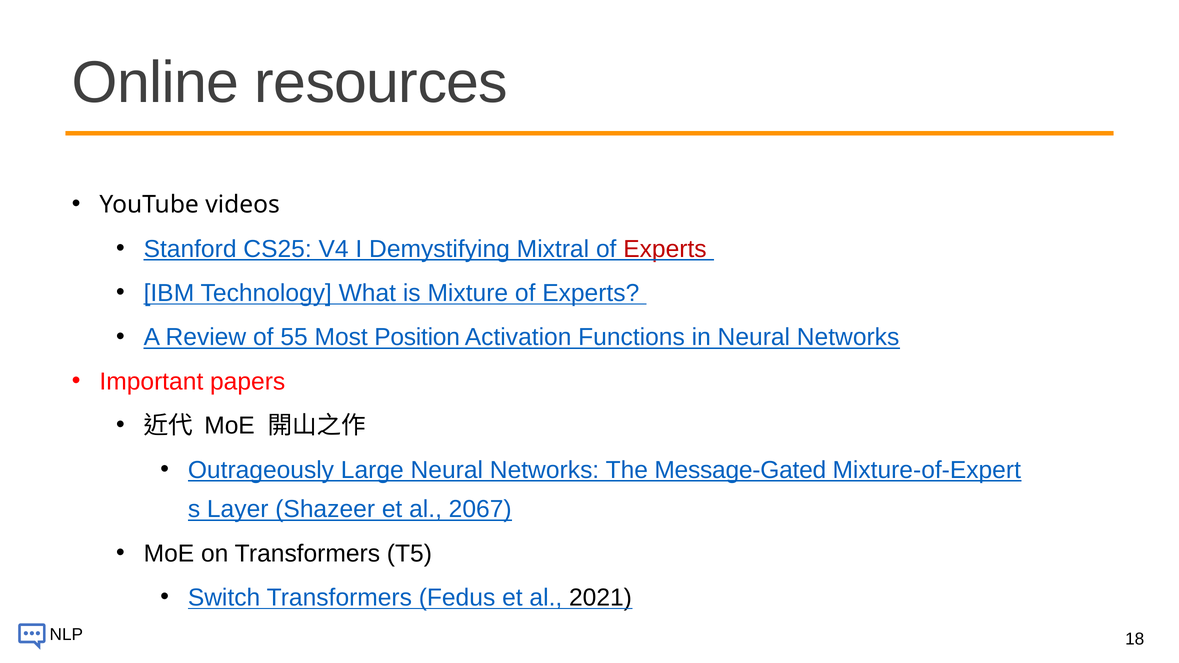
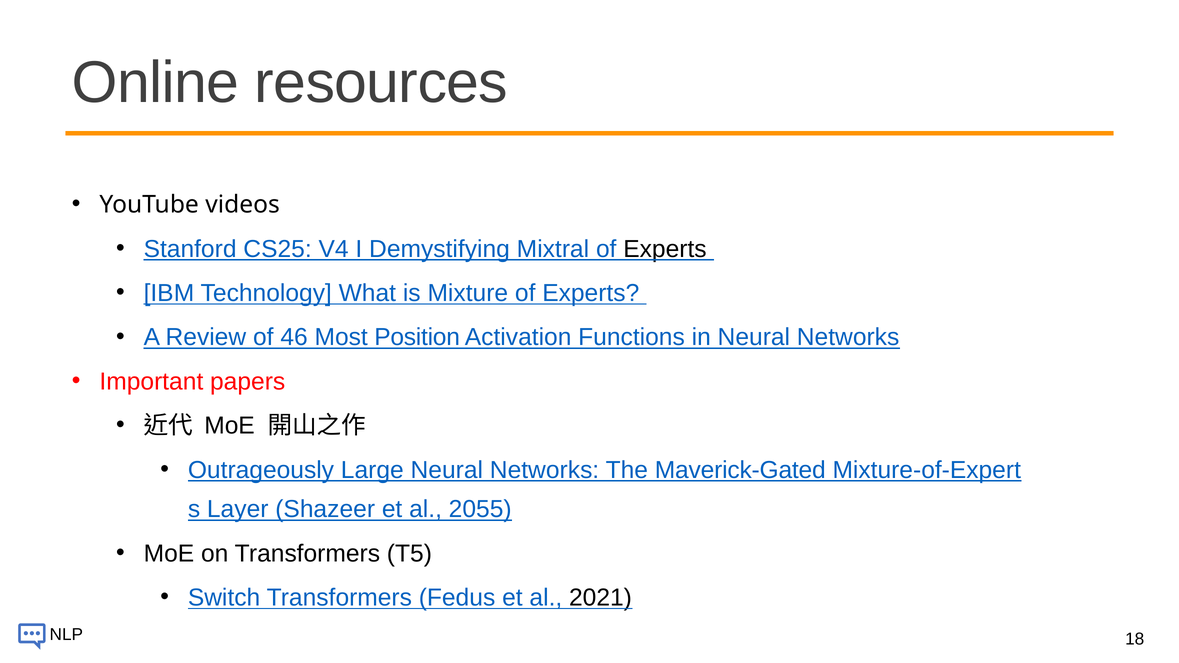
Experts at (665, 249) colour: red -> black
55: 55 -> 46
Message-Gated: Message-Gated -> Maverick-Gated
2067: 2067 -> 2055
